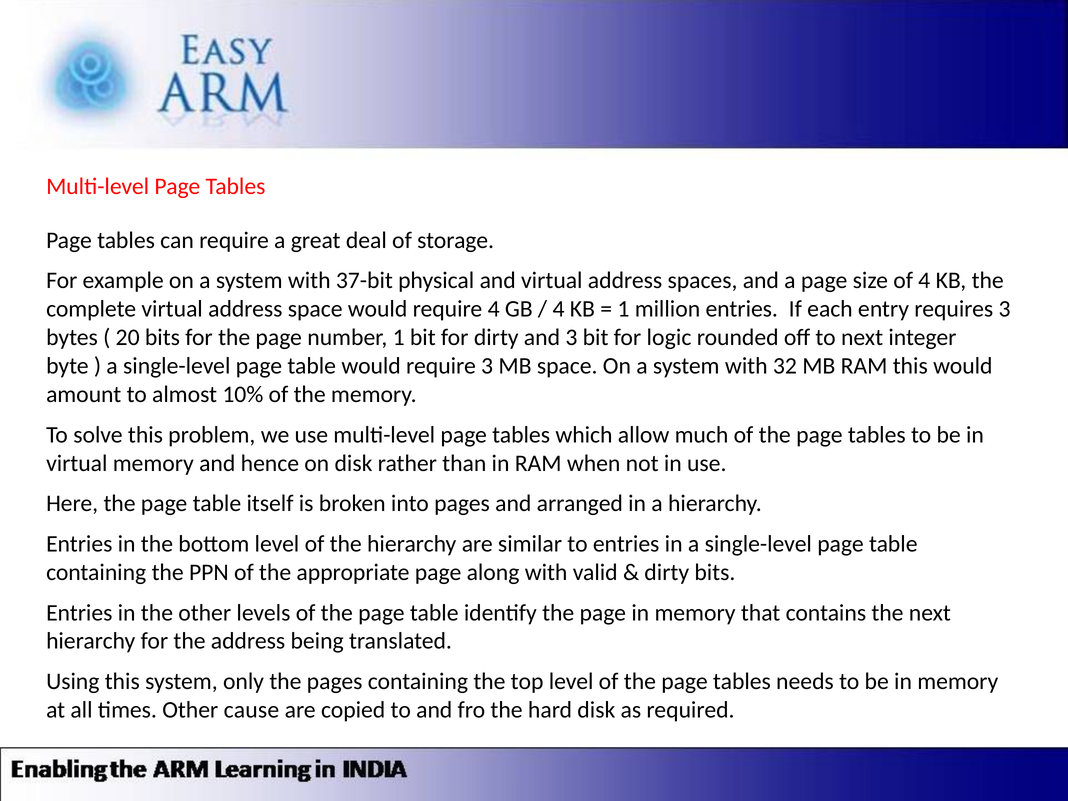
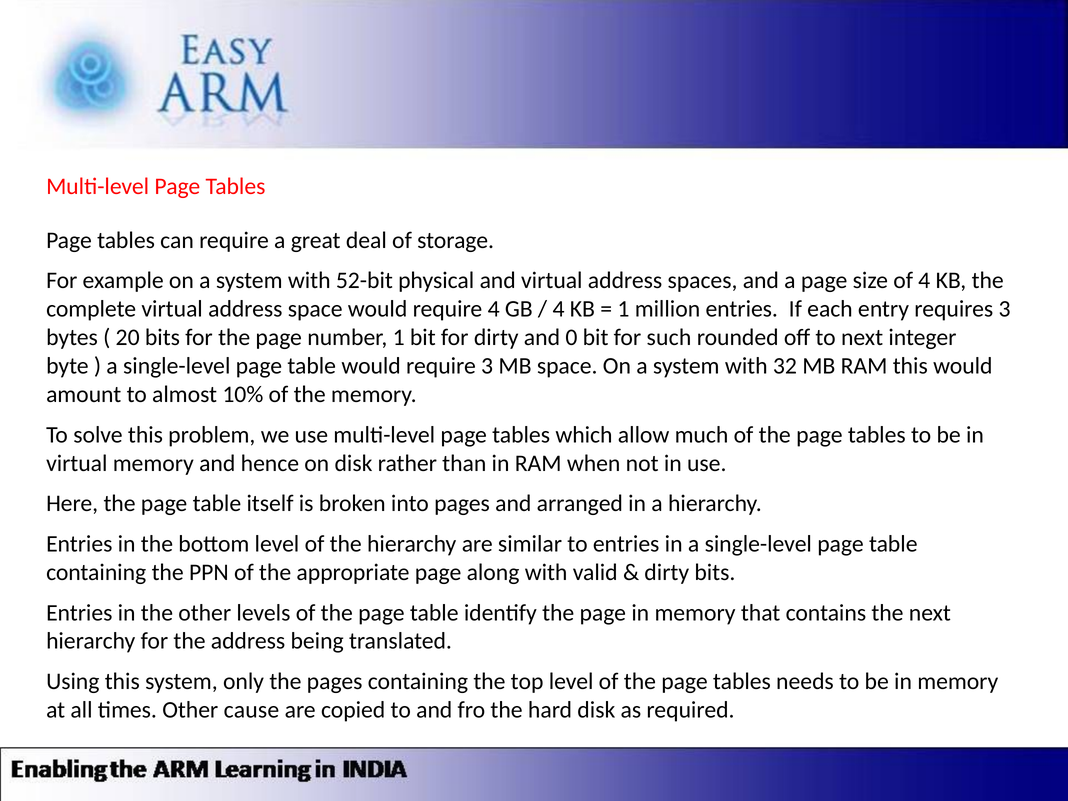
37-bit: 37-bit -> 52-bit
and 3: 3 -> 0
logic: logic -> such
